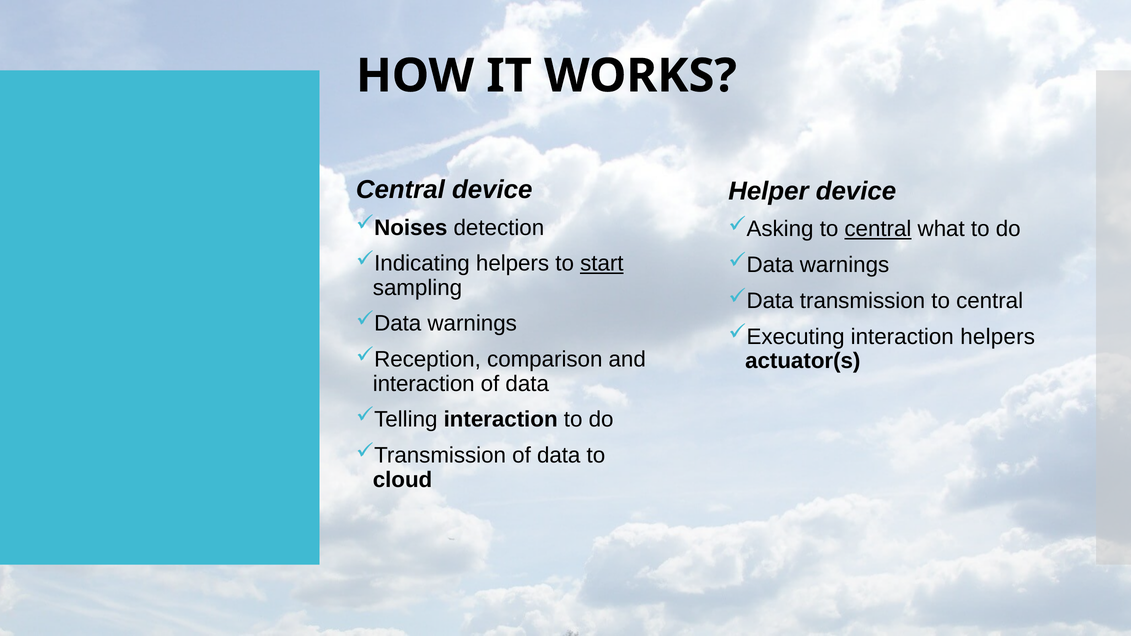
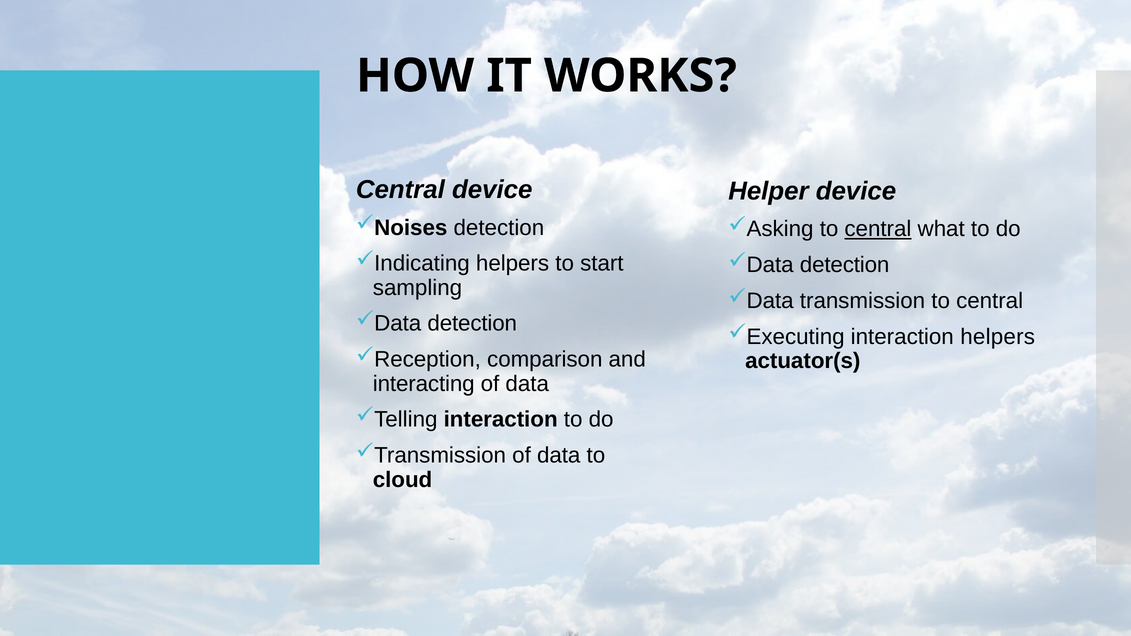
start underline: present -> none
warnings at (845, 265): warnings -> detection
warnings at (472, 324): warnings -> detection
interaction at (424, 384): interaction -> interacting
